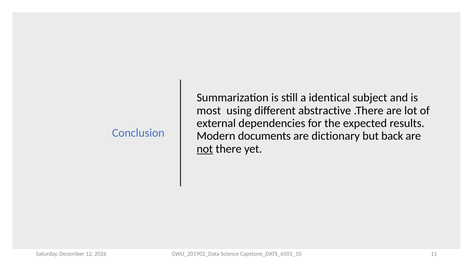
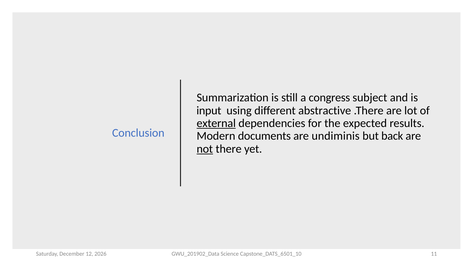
identical: identical -> congress
most: most -> input
external underline: none -> present
dictionary: dictionary -> undiminis
